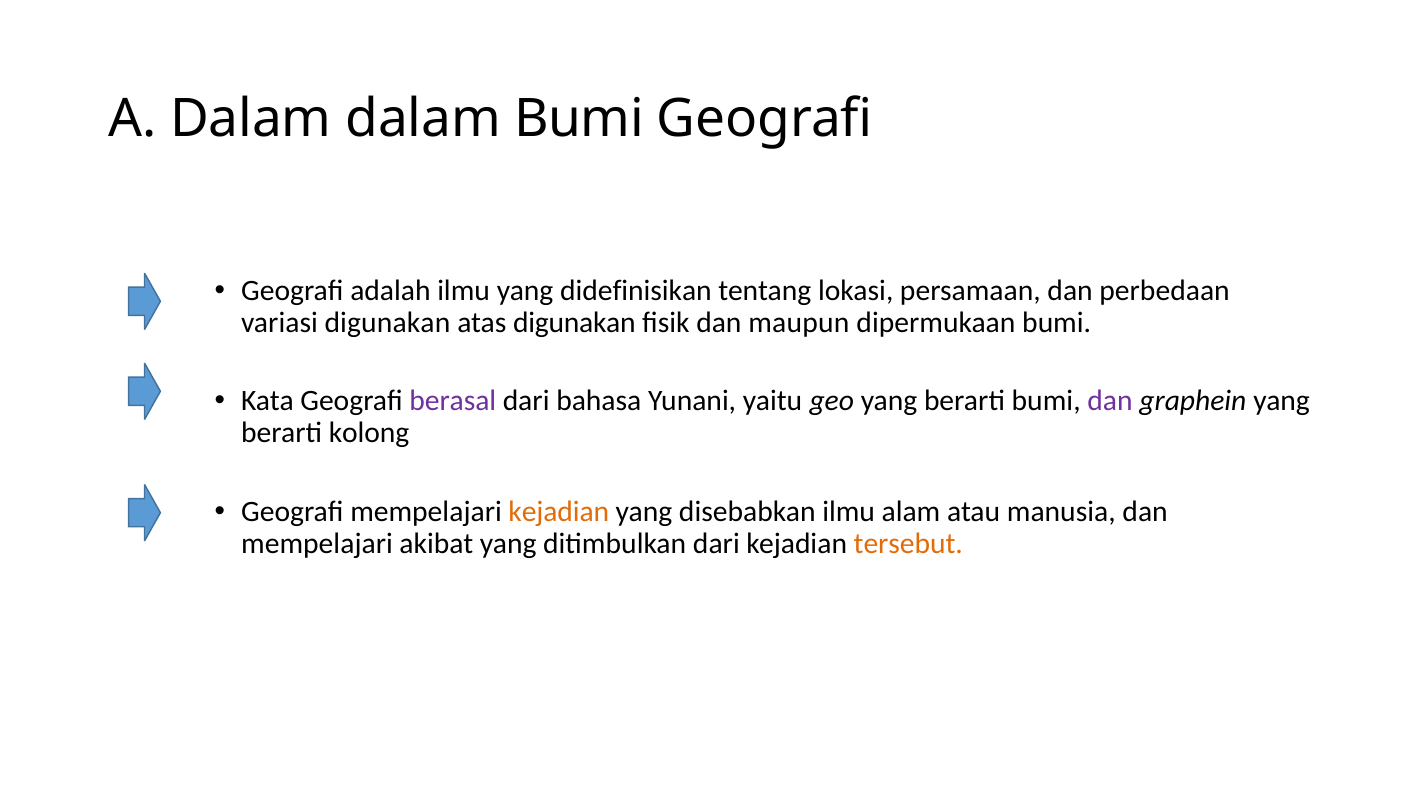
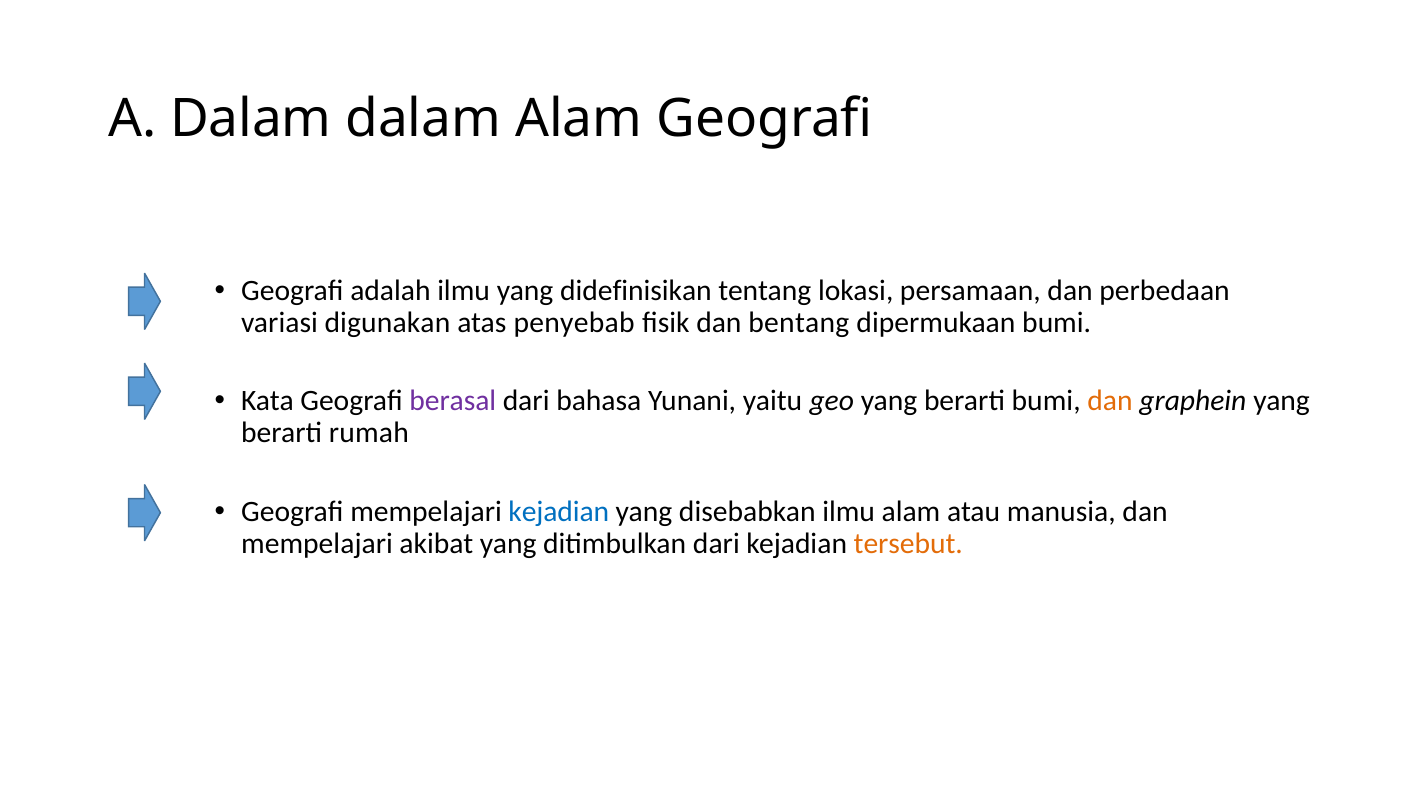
dalam Bumi: Bumi -> Alam
atas digunakan: digunakan -> penyebab
maupun: maupun -> bentang
dan at (1110, 401) colour: purple -> orange
kolong: kolong -> rumah
kejadian at (559, 512) colour: orange -> blue
